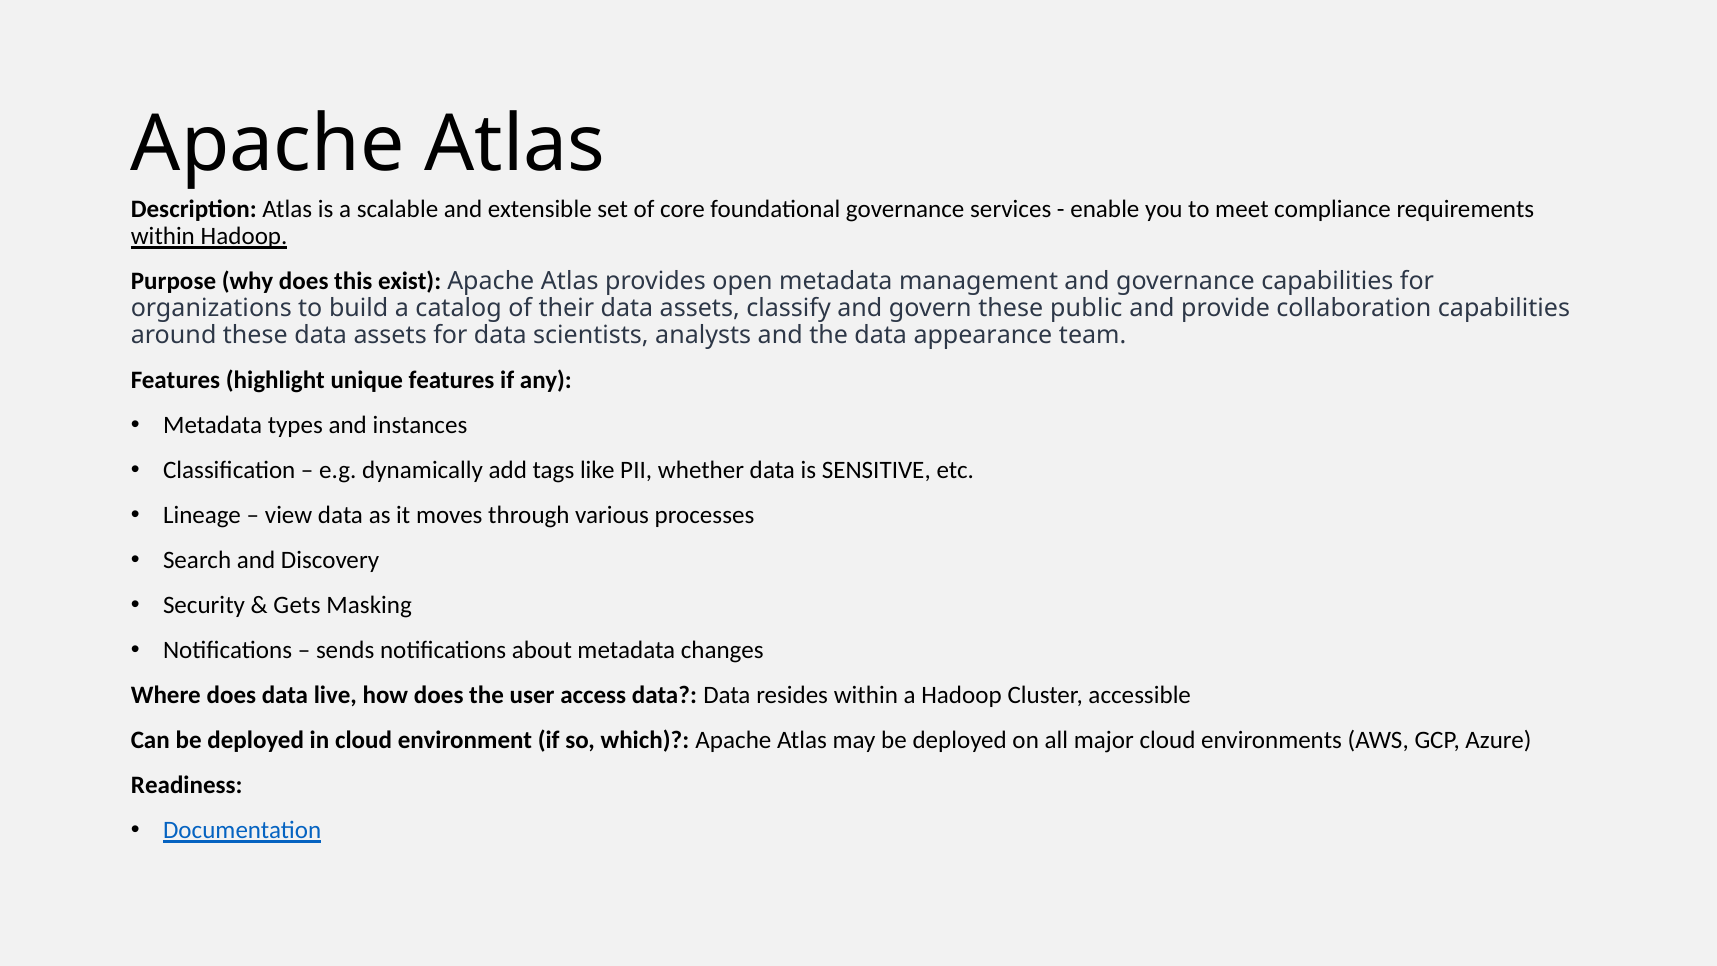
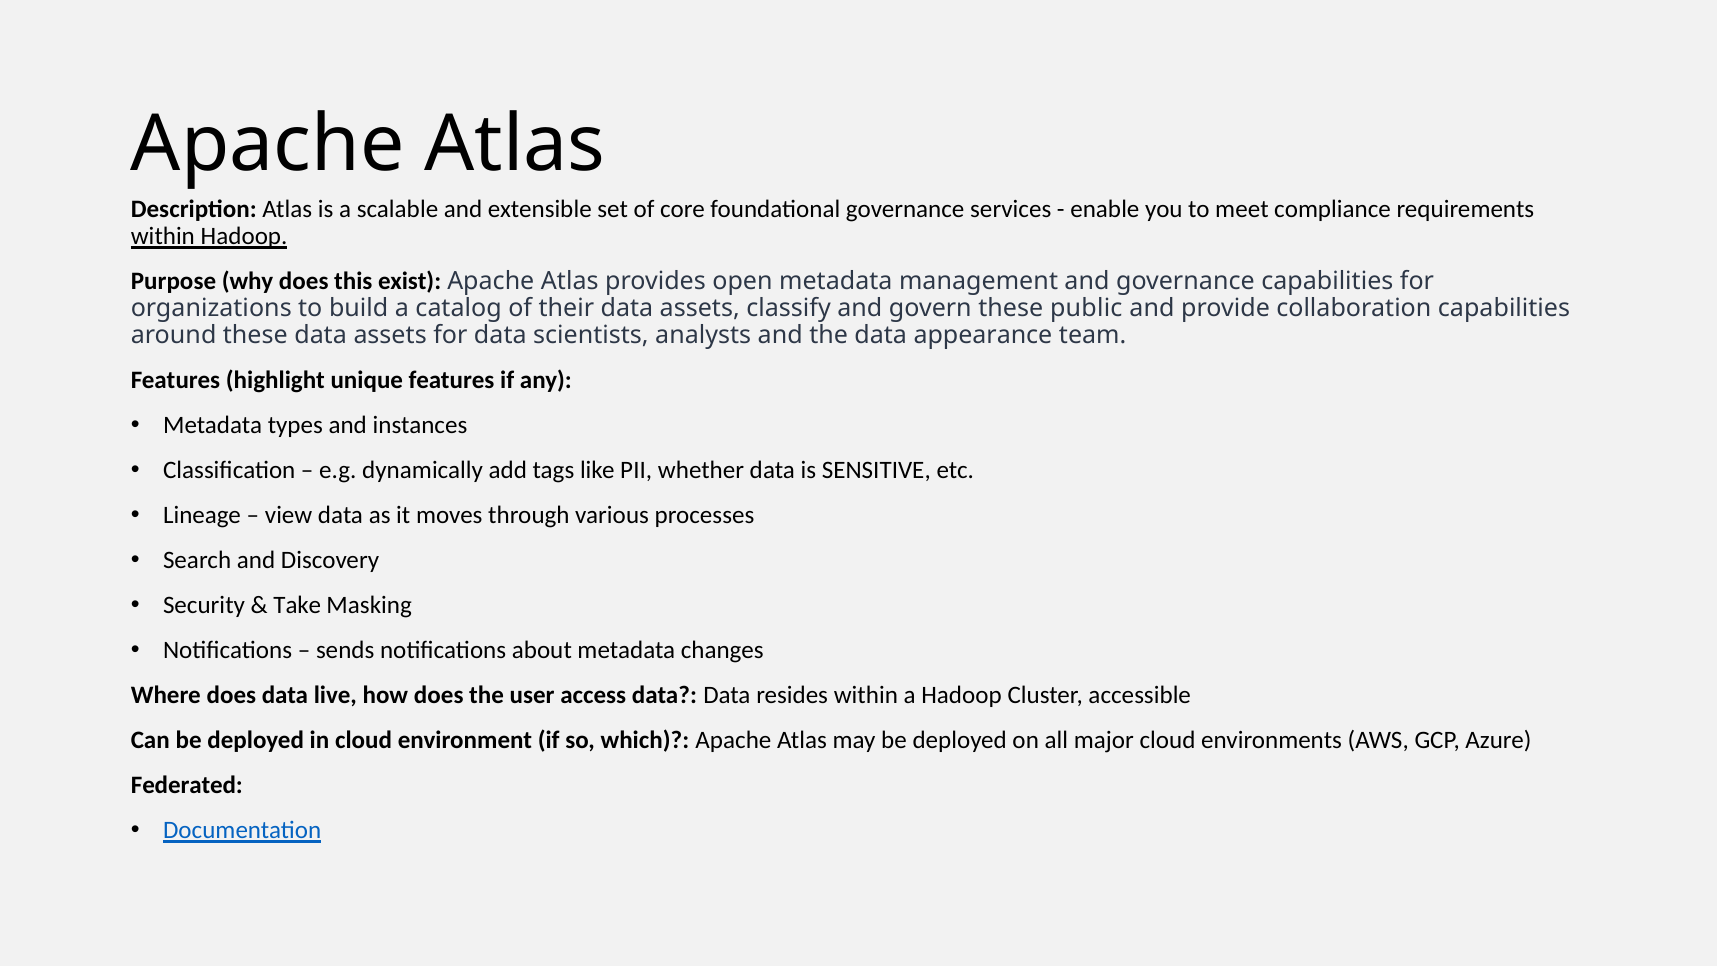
Gets: Gets -> Take
Readiness: Readiness -> Federated
